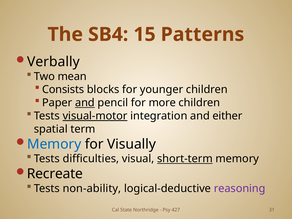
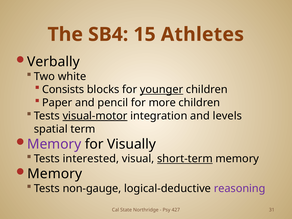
Patterns: Patterns -> Athletes
mean: mean -> white
younger underline: none -> present
and at (85, 103) underline: present -> none
either: either -> levels
Memory at (54, 144) colour: blue -> purple
difficulties: difficulties -> interested
Recreate at (55, 174): Recreate -> Memory
non-ability: non-ability -> non-gauge
